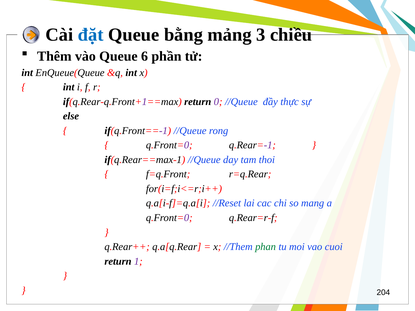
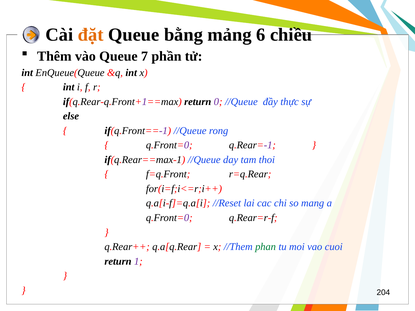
đặt colour: blue -> orange
3: 3 -> 6
6: 6 -> 7
